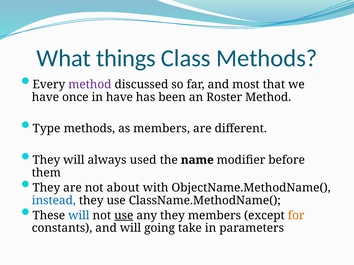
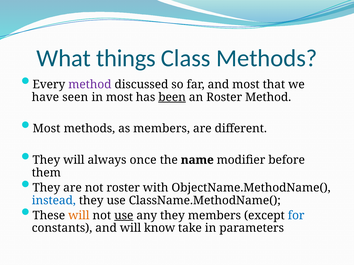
once: once -> seen
in have: have -> most
been underline: none -> present
Type at (47, 129): Type -> Most
used: used -> once
not about: about -> roster
will at (79, 216) colour: blue -> orange
for colour: orange -> blue
going: going -> know
